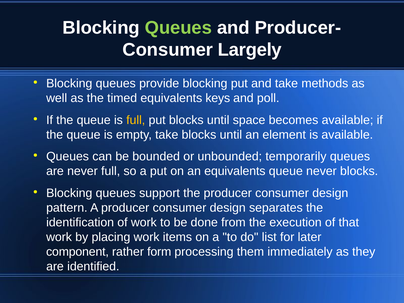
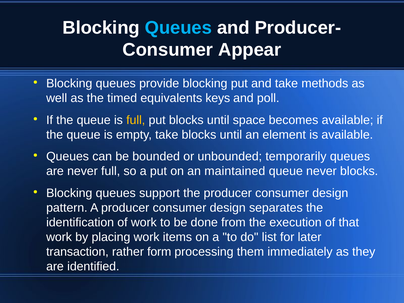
Queues at (178, 28) colour: light green -> light blue
Largely: Largely -> Appear
an equivalents: equivalents -> maintained
component: component -> transaction
